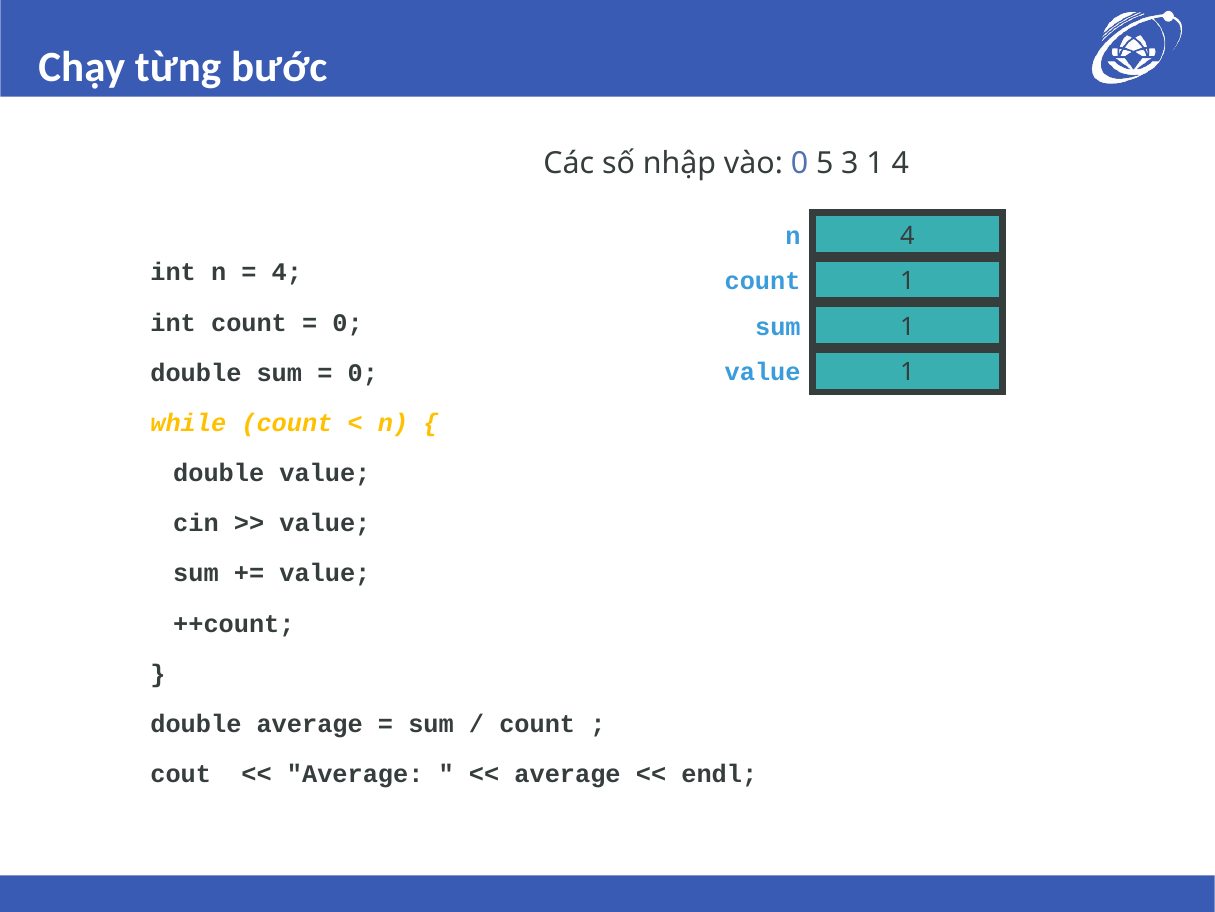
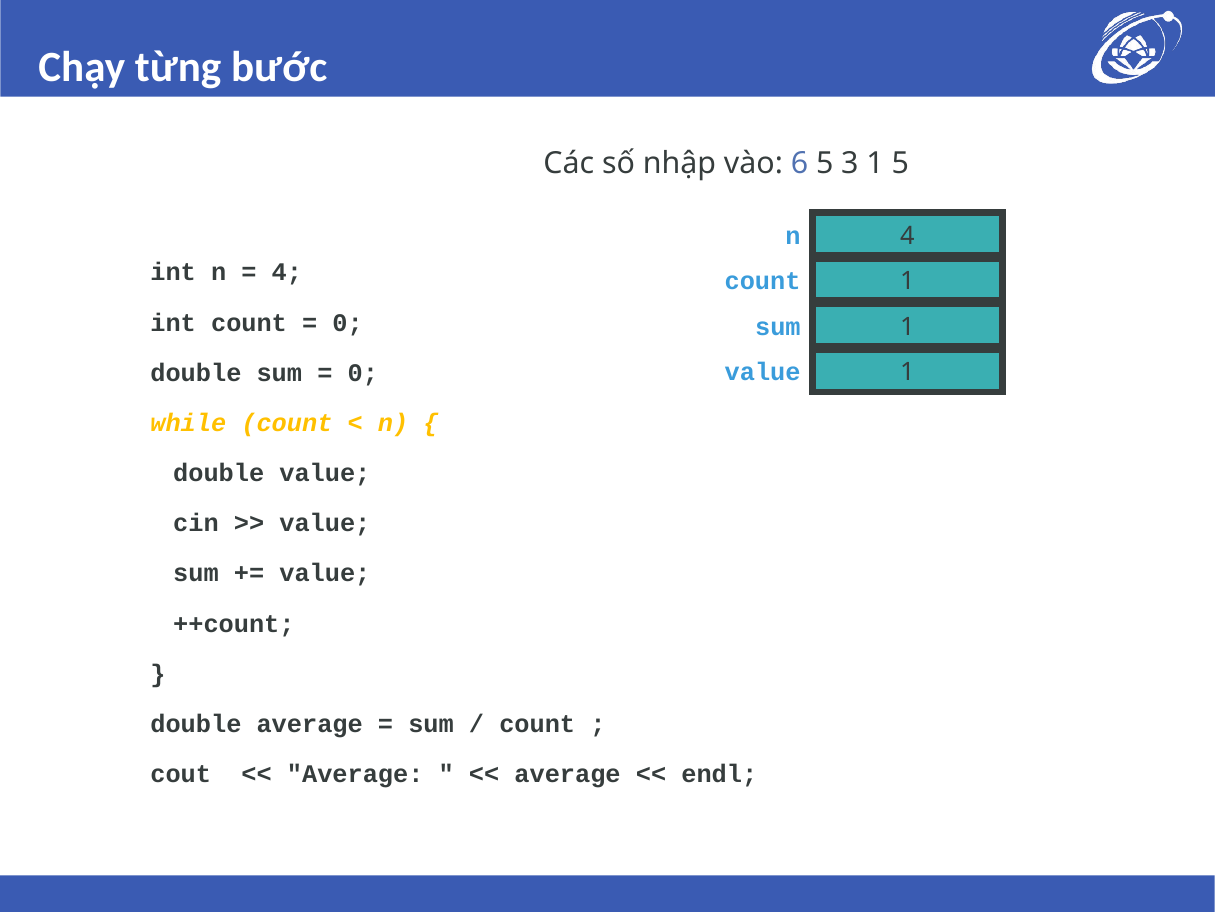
vào 0: 0 -> 6
1 4: 4 -> 5
